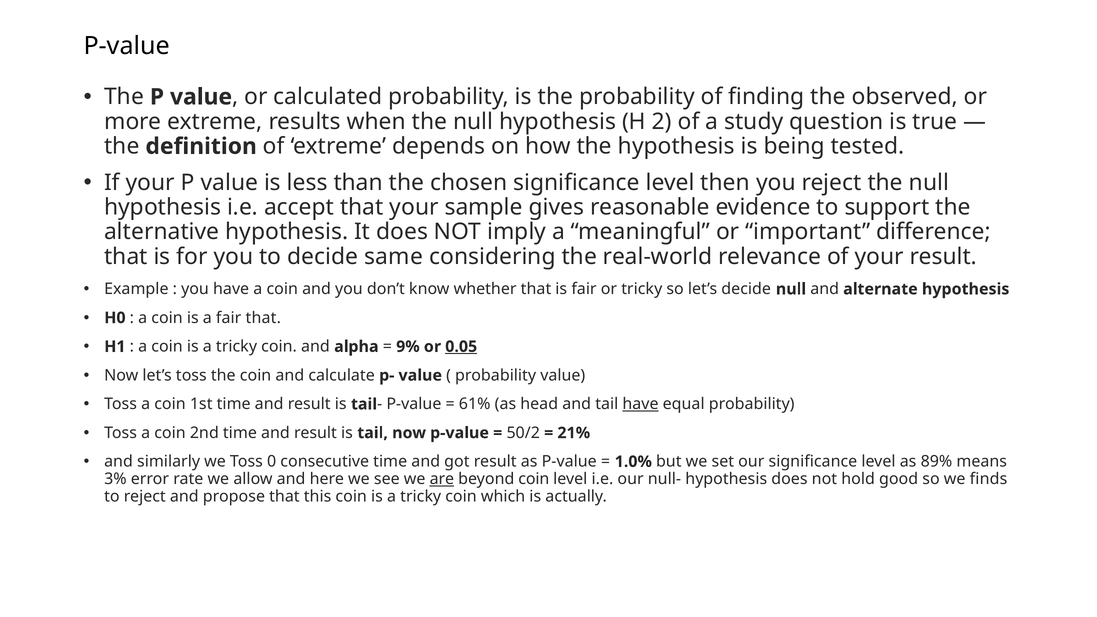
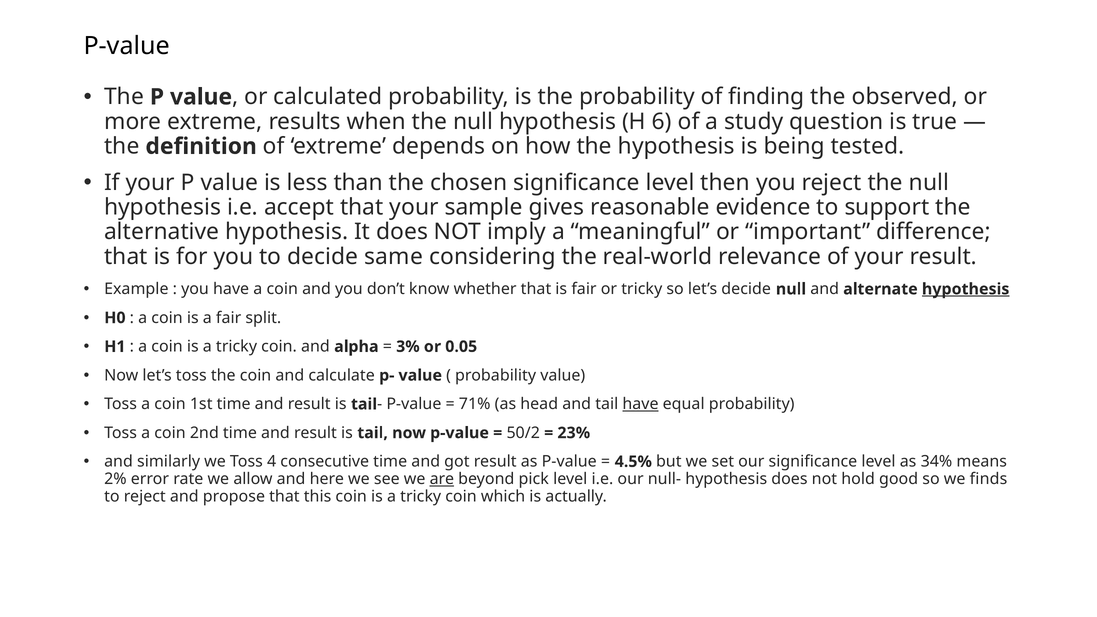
2: 2 -> 6
hypothesis at (966, 289) underline: none -> present
fair that: that -> split
9%: 9% -> 3%
0.05 underline: present -> none
61%: 61% -> 71%
21%: 21% -> 23%
0: 0 -> 4
1.0%: 1.0% -> 4.5%
89%: 89% -> 34%
3%: 3% -> 2%
beyond coin: coin -> pick
